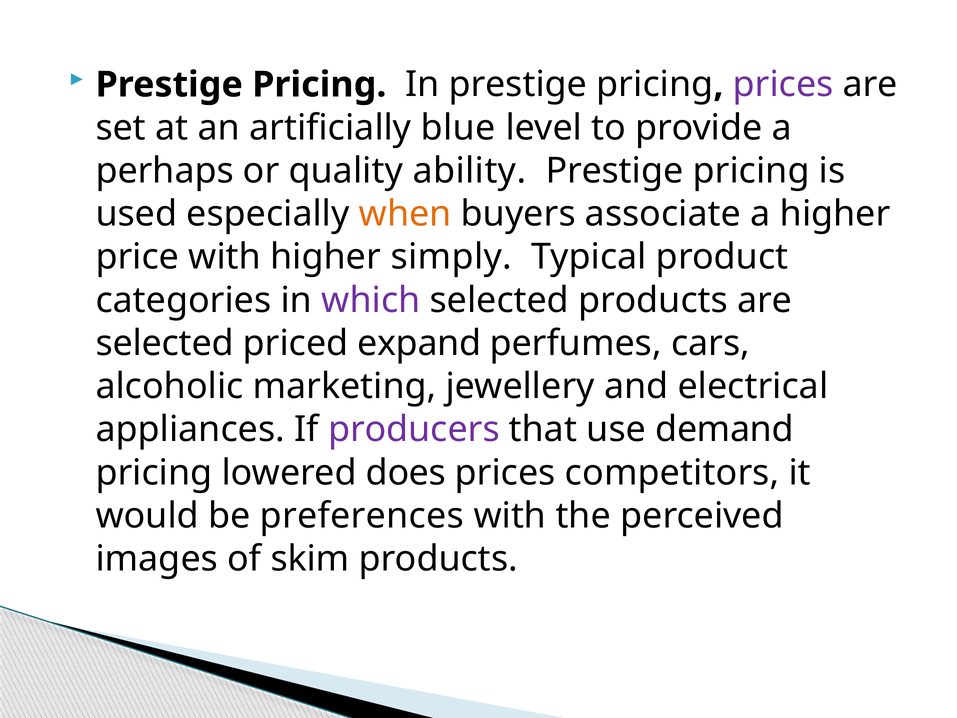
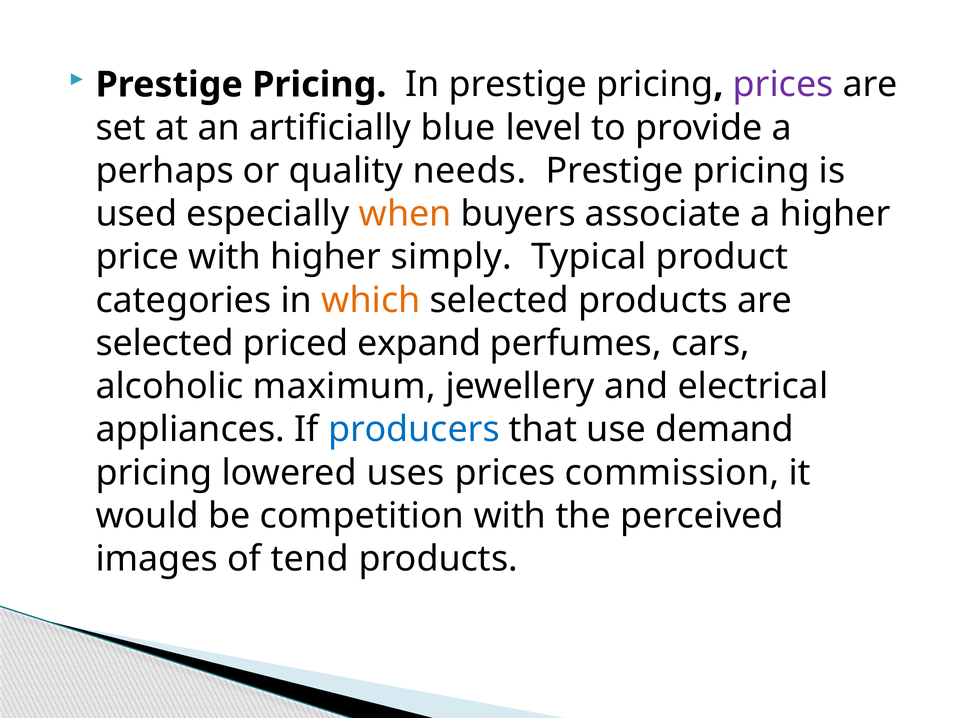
ability: ability -> needs
which colour: purple -> orange
marketing: marketing -> maximum
producers colour: purple -> blue
does: does -> uses
competitors: competitors -> commission
preferences: preferences -> competition
skim: skim -> tend
